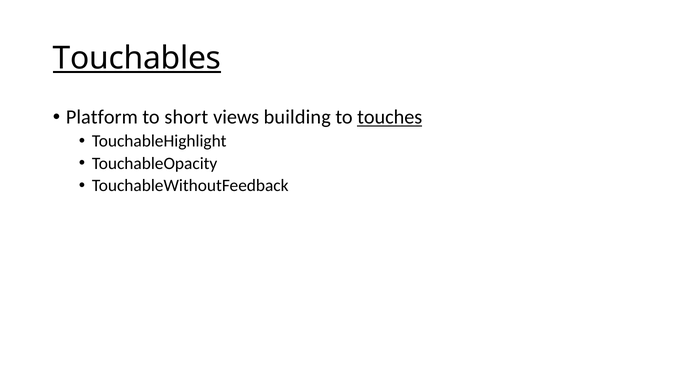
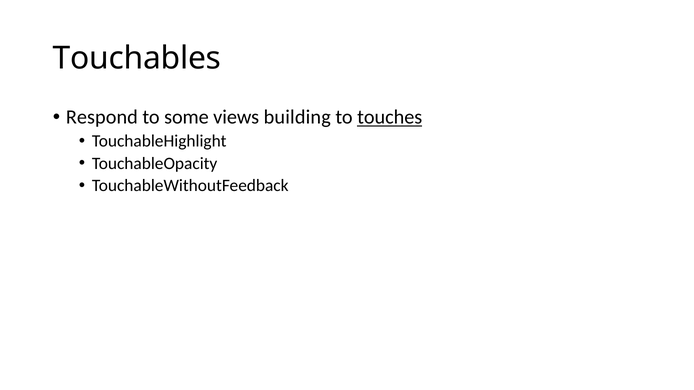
Touchables underline: present -> none
Platform: Platform -> Respond
short: short -> some
